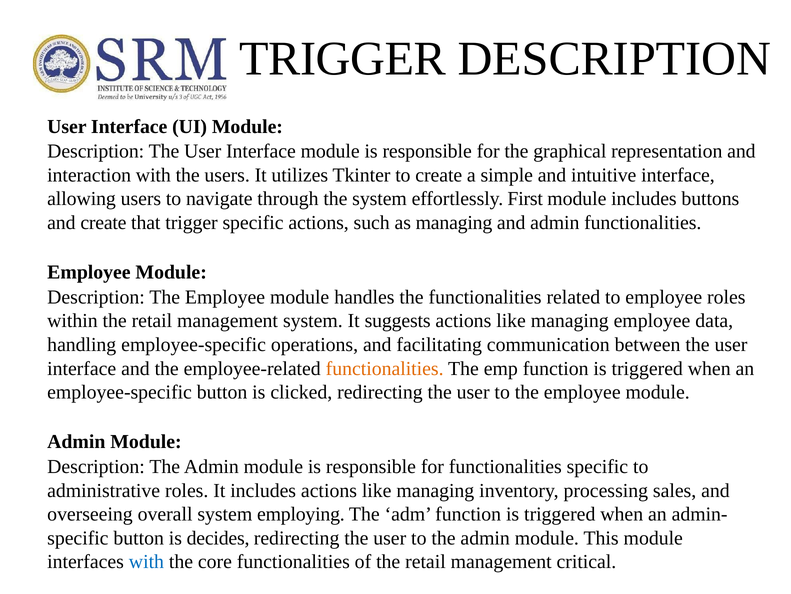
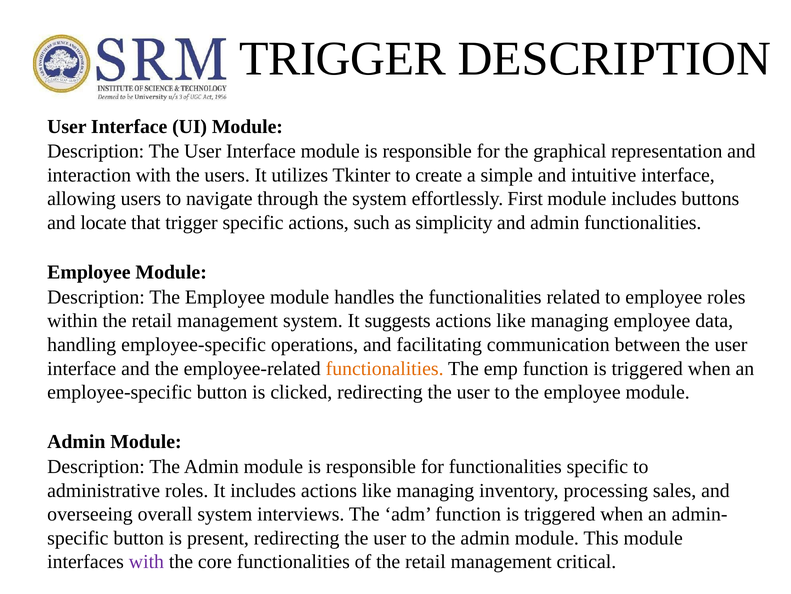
and create: create -> locate
as managing: managing -> simplicity
employing: employing -> interviews
decides: decides -> present
with at (146, 561) colour: blue -> purple
